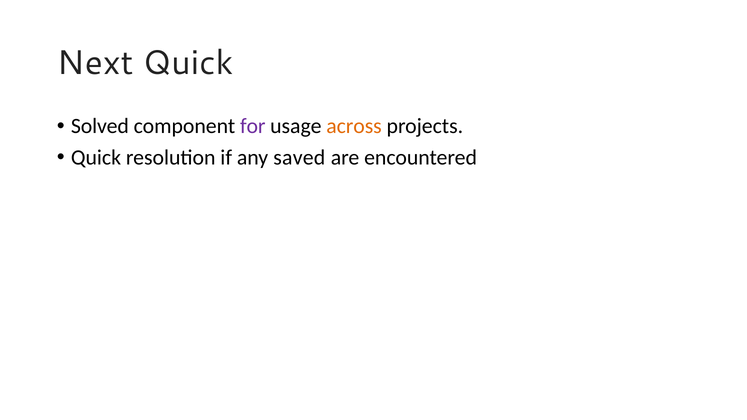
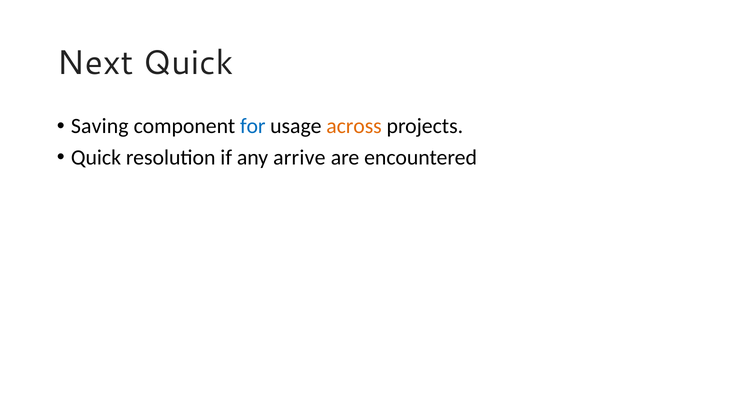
Solved: Solved -> Saving
for colour: purple -> blue
saved: saved -> arrive
